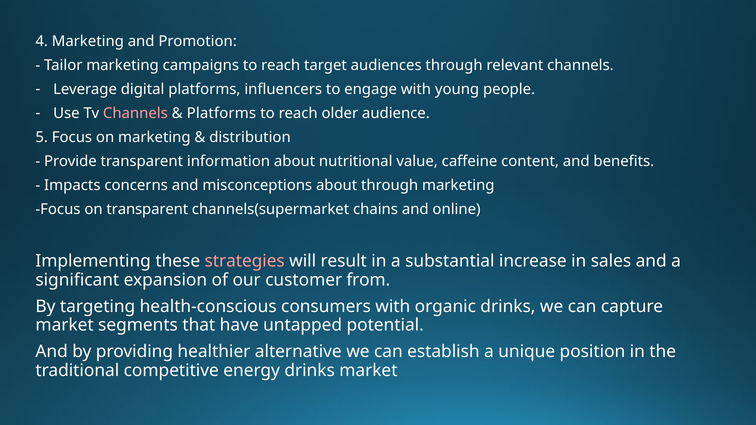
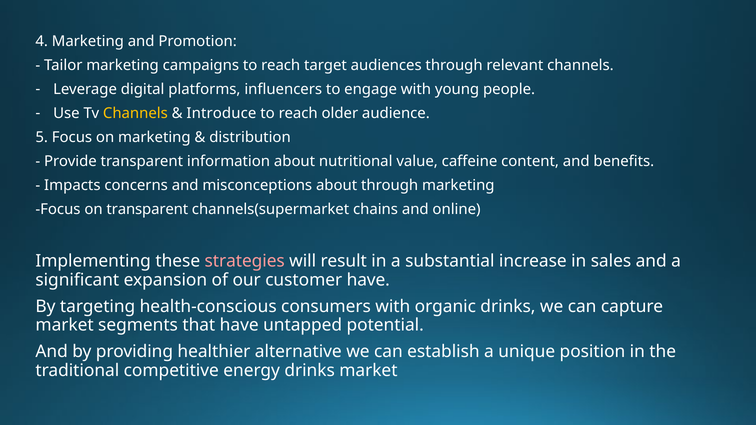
Channels at (135, 113) colour: pink -> yellow
Platforms at (221, 113): Platforms -> Introduce
customer from: from -> have
